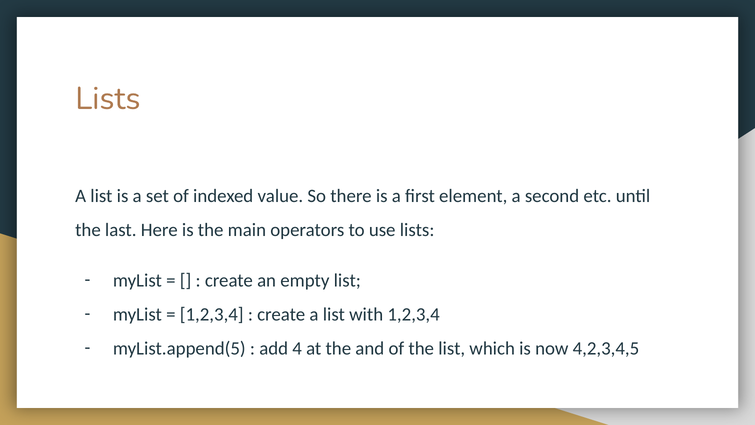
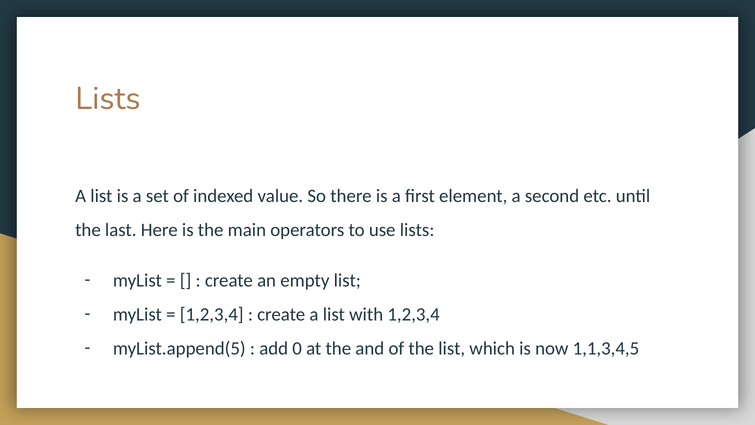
4: 4 -> 0
4,2,3,4,5: 4,2,3,4,5 -> 1,1,3,4,5
